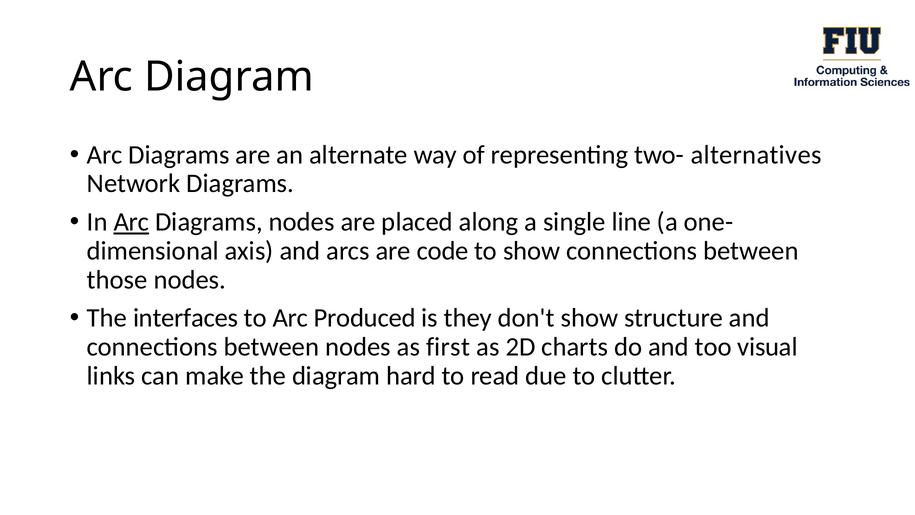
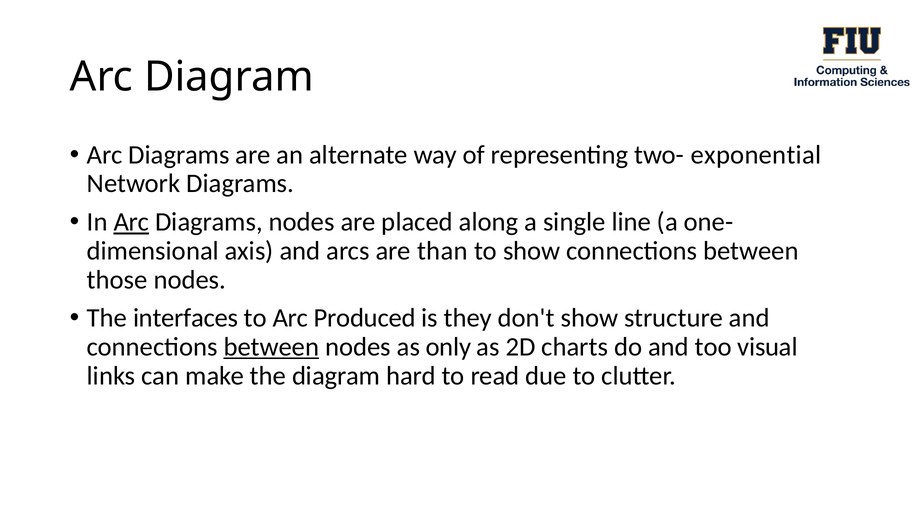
alternatives: alternatives -> exponential
code: code -> than
between at (271, 347) underline: none -> present
first: first -> only
